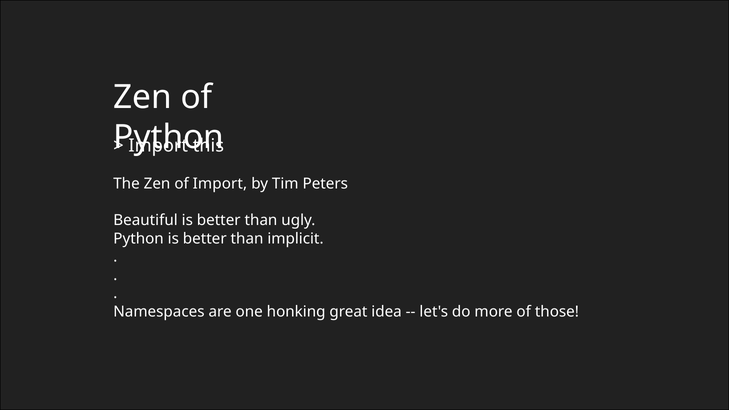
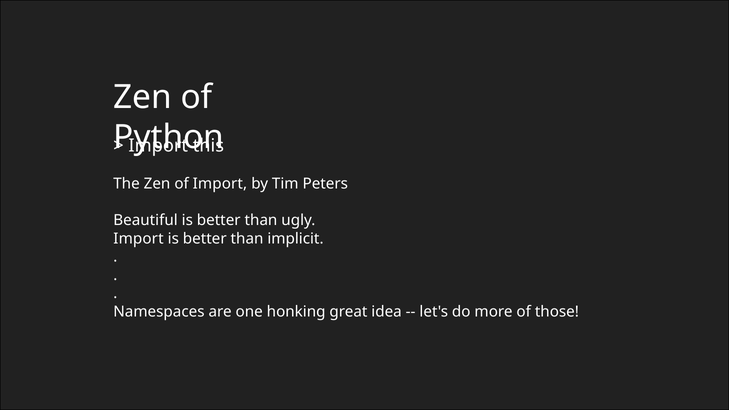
Python at (139, 239): Python -> Import
